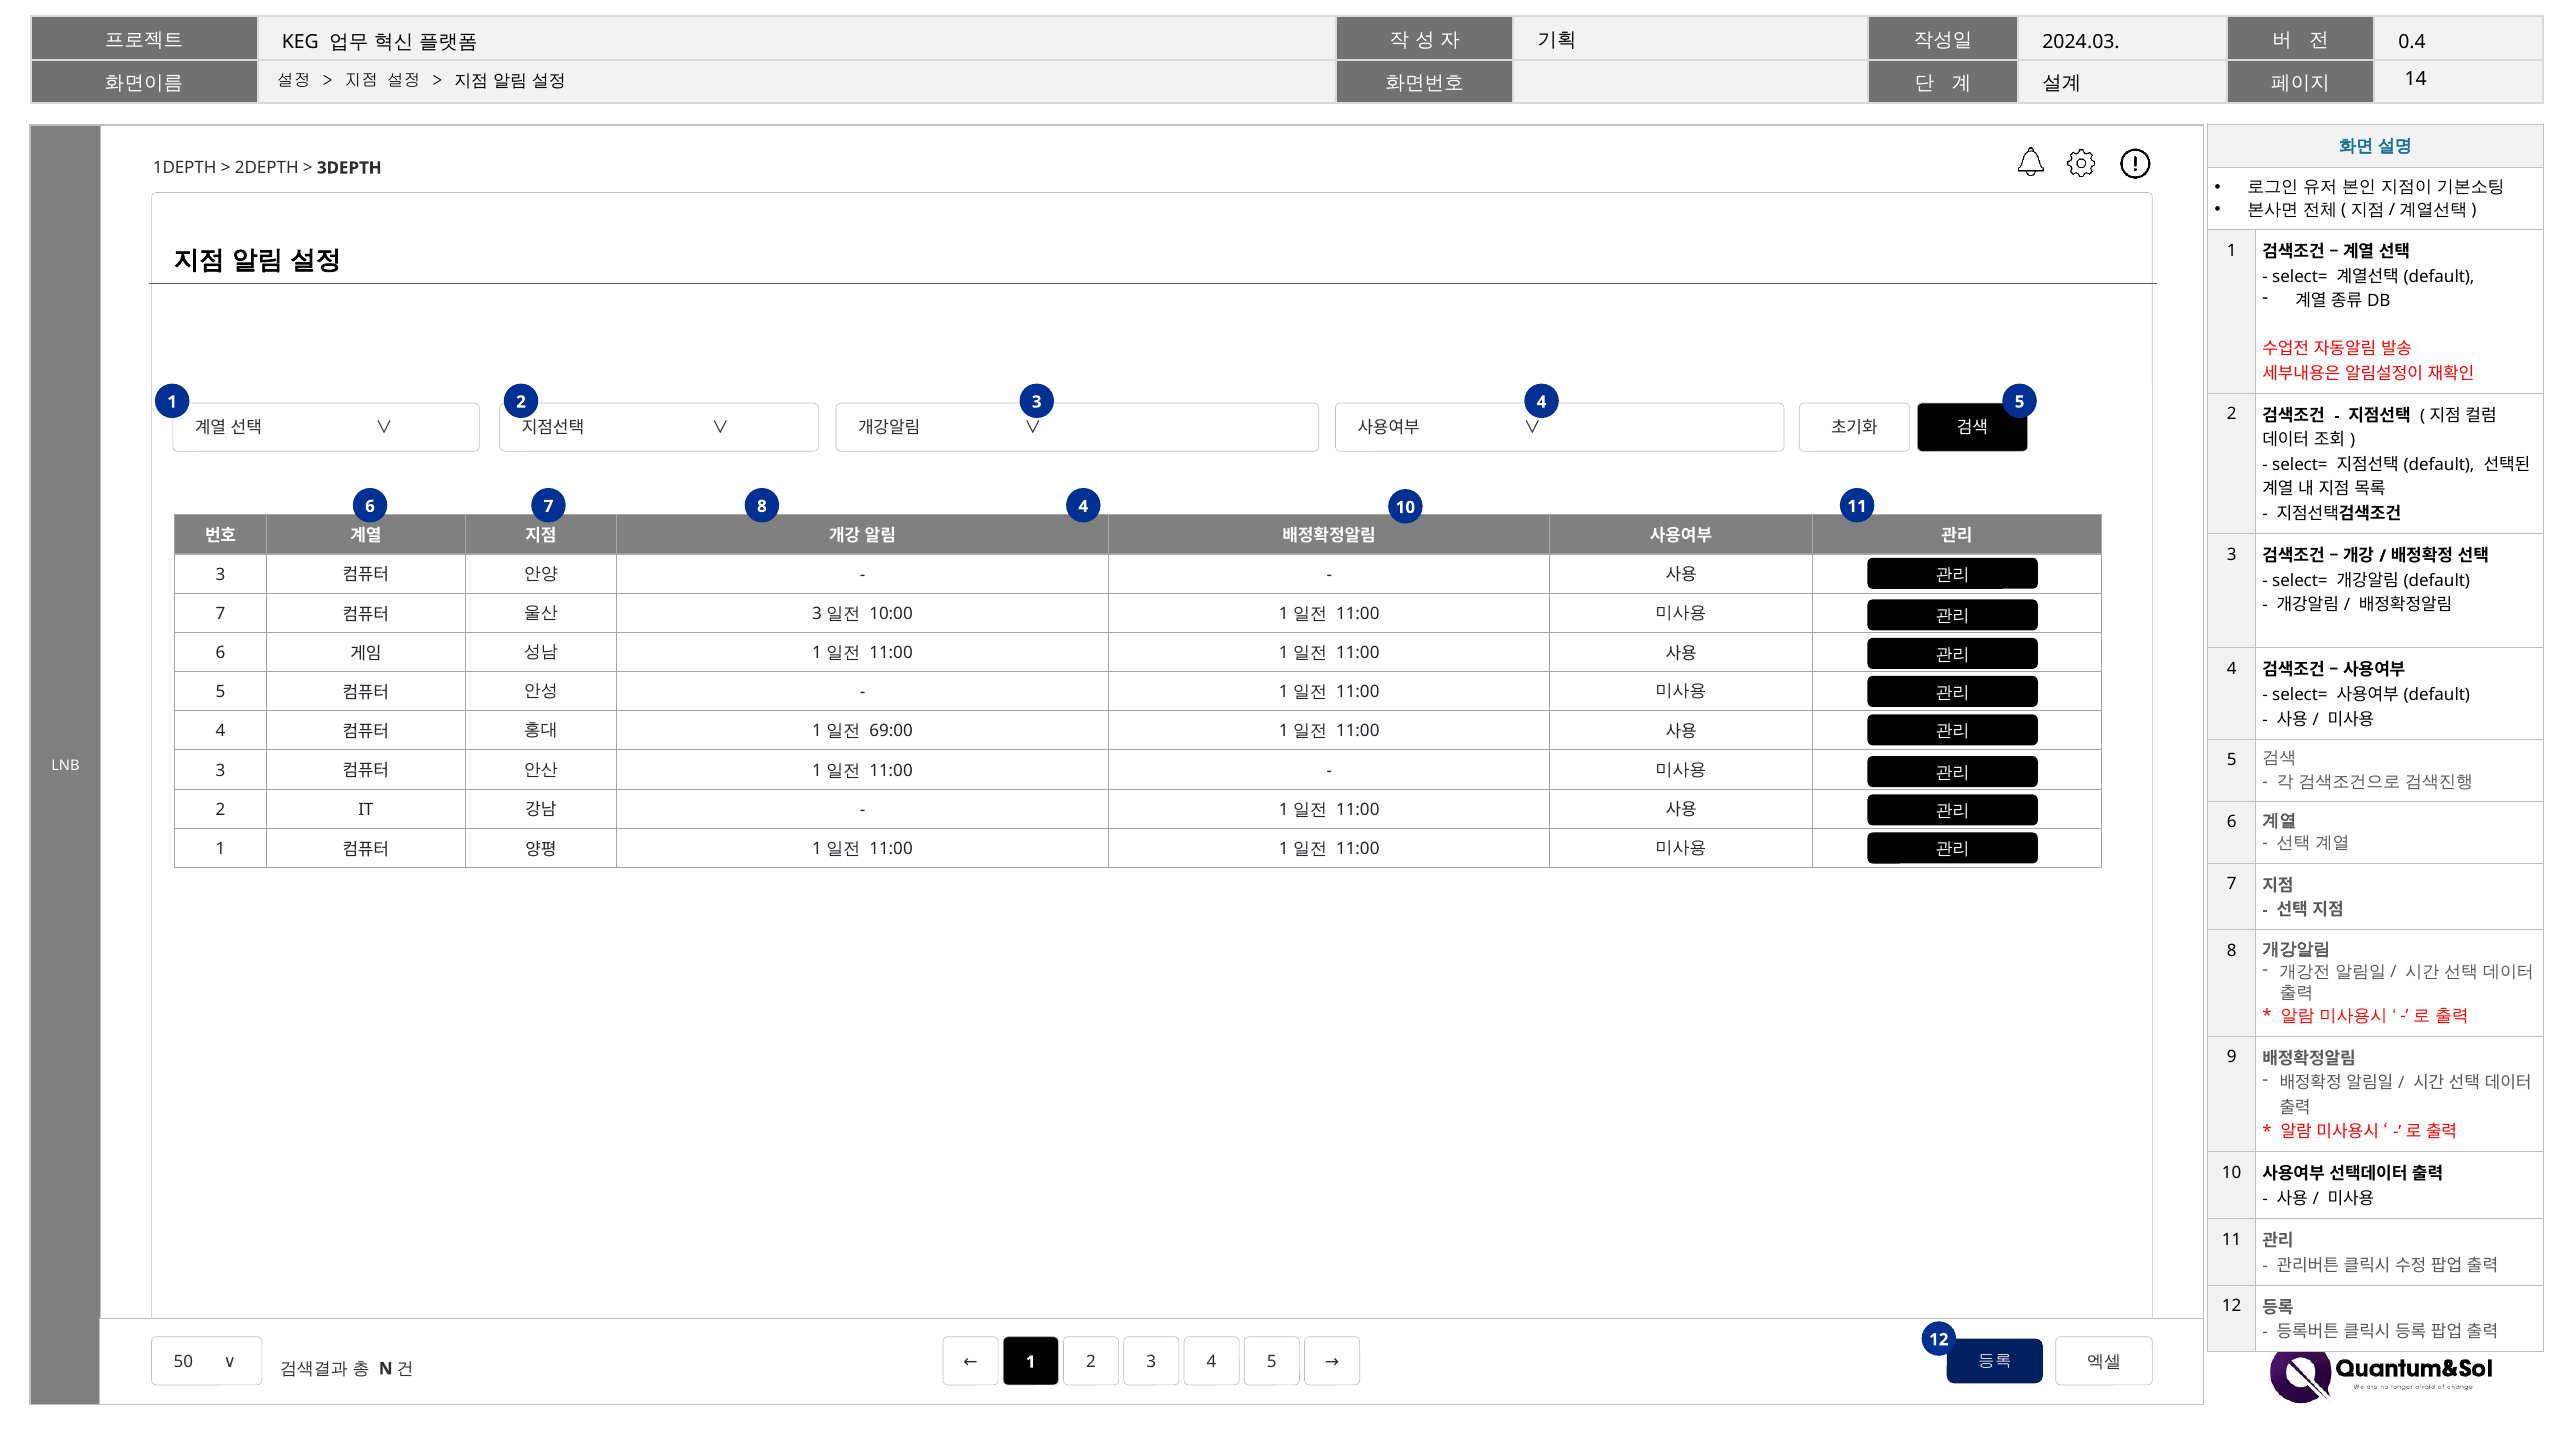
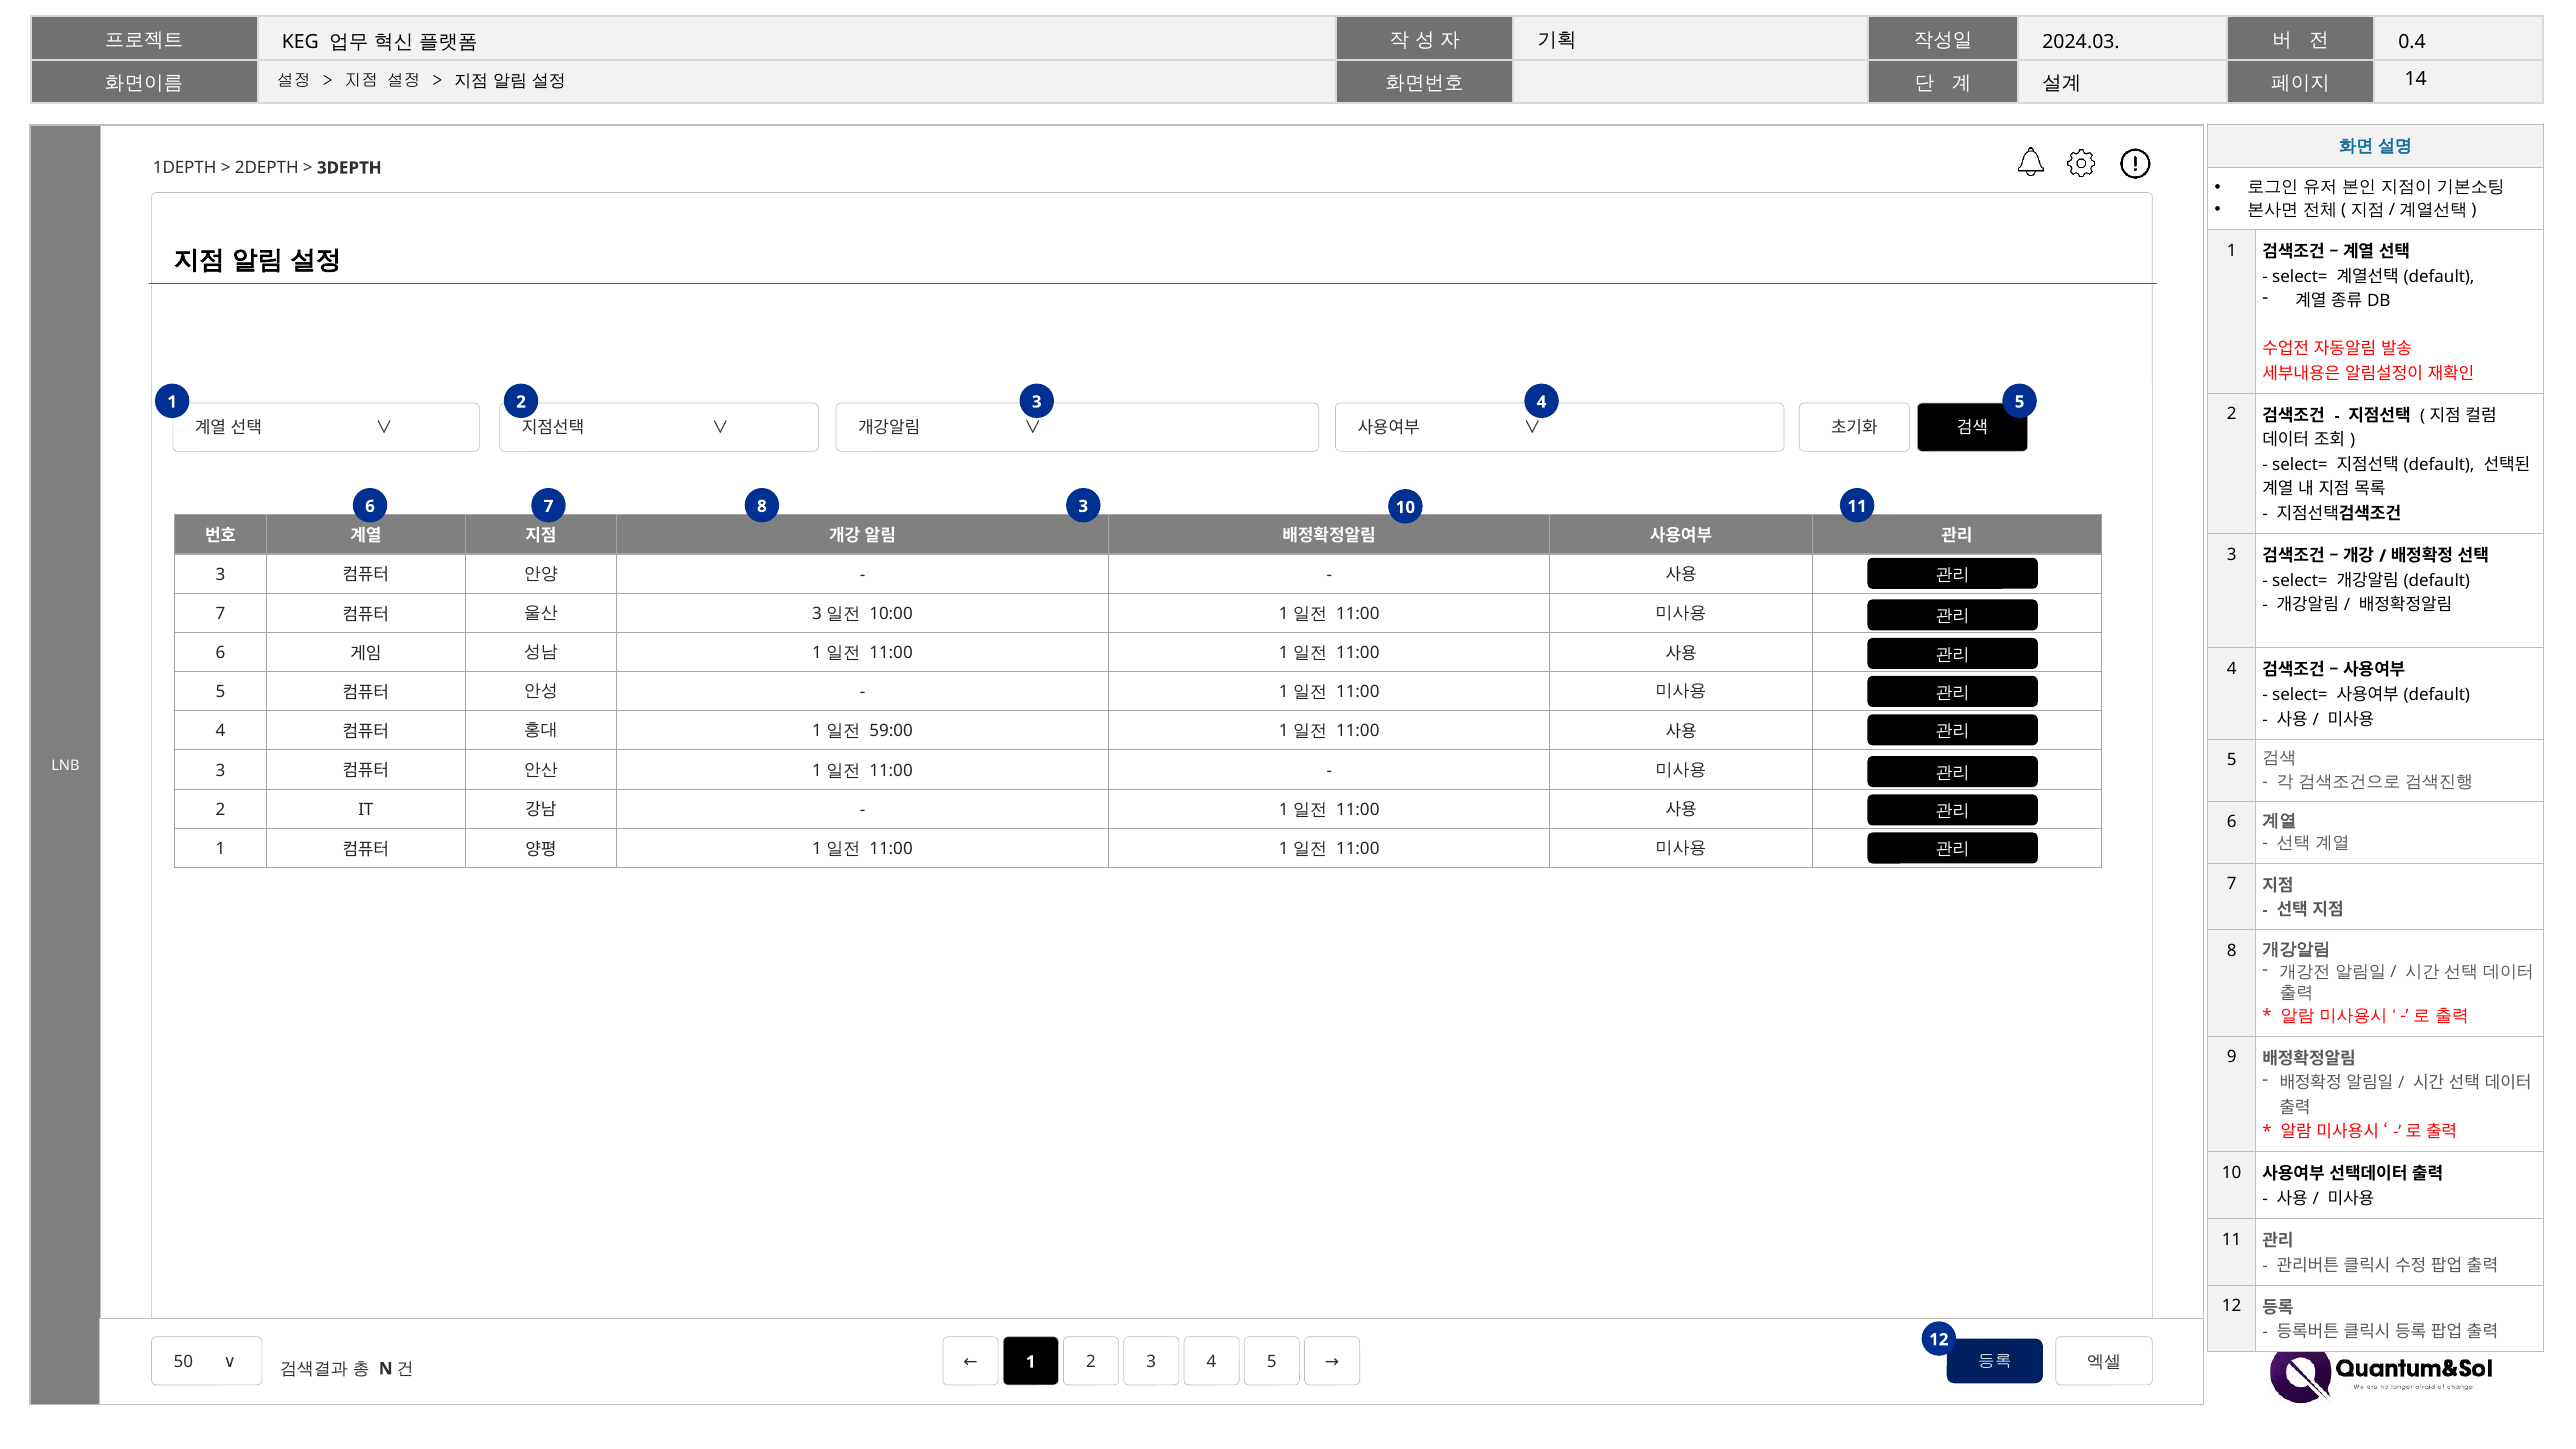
8 4: 4 -> 3
69:00: 69:00 -> 59:00
